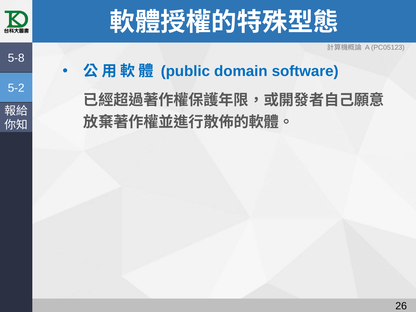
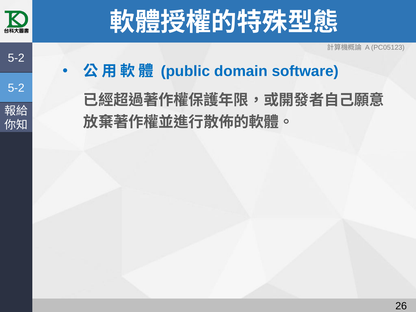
5-8 at (16, 58): 5-8 -> 5-2
